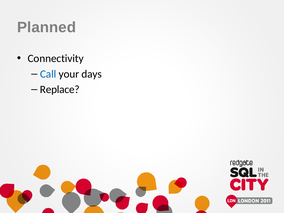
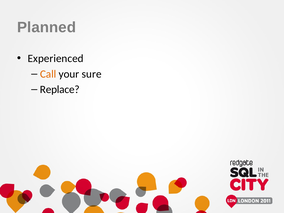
Connectivity: Connectivity -> Experienced
Call colour: blue -> orange
days: days -> sure
